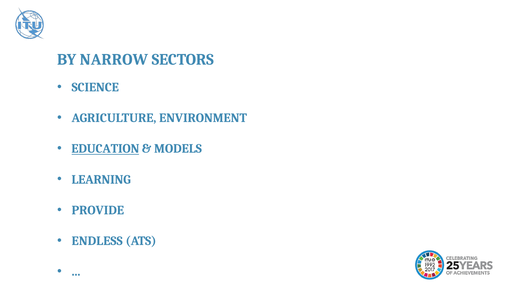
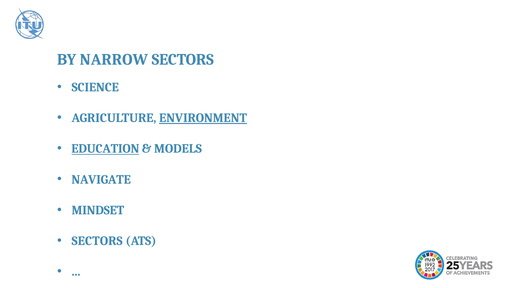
ENVIRONMENT underline: none -> present
LEARNING: LEARNING -> NAVIGATE
PROVIDE: PROVIDE -> MINDSET
ENDLESS at (97, 240): ENDLESS -> SECTORS
